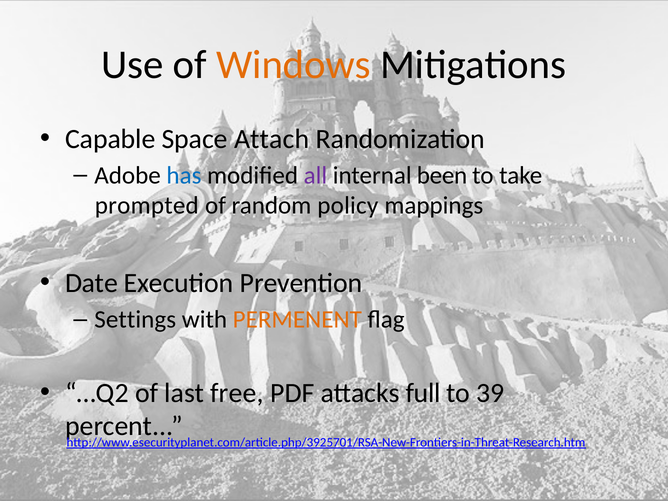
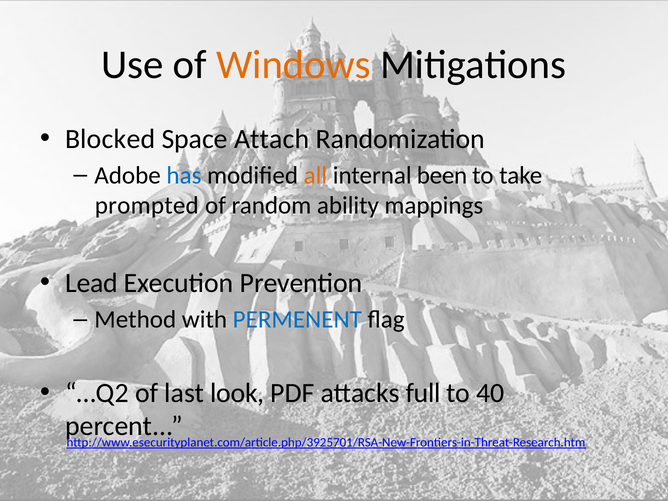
Capable: Capable -> Blocked
all colour: purple -> orange
policy: policy -> ability
Date: Date -> Lead
Settings: Settings -> Method
PERMENENT colour: orange -> blue
free: free -> look
39: 39 -> 40
